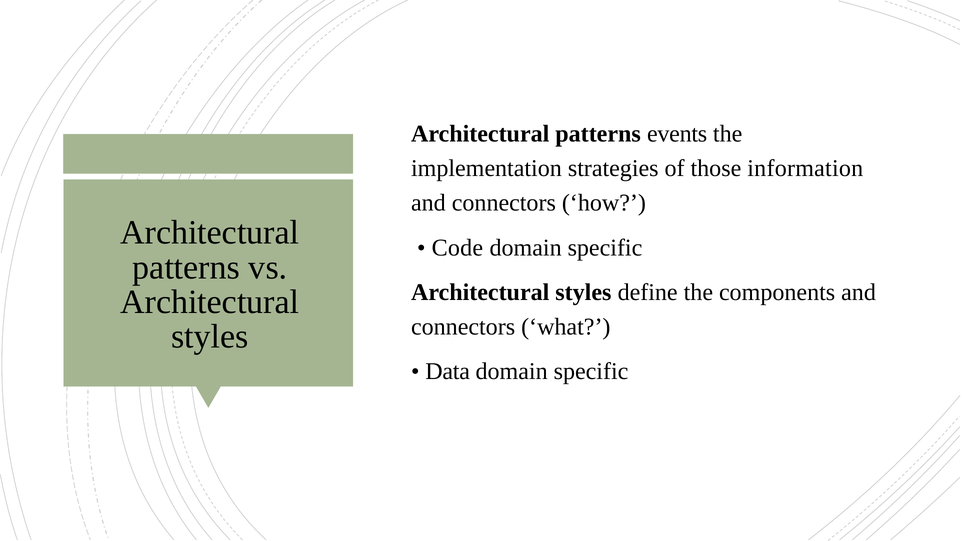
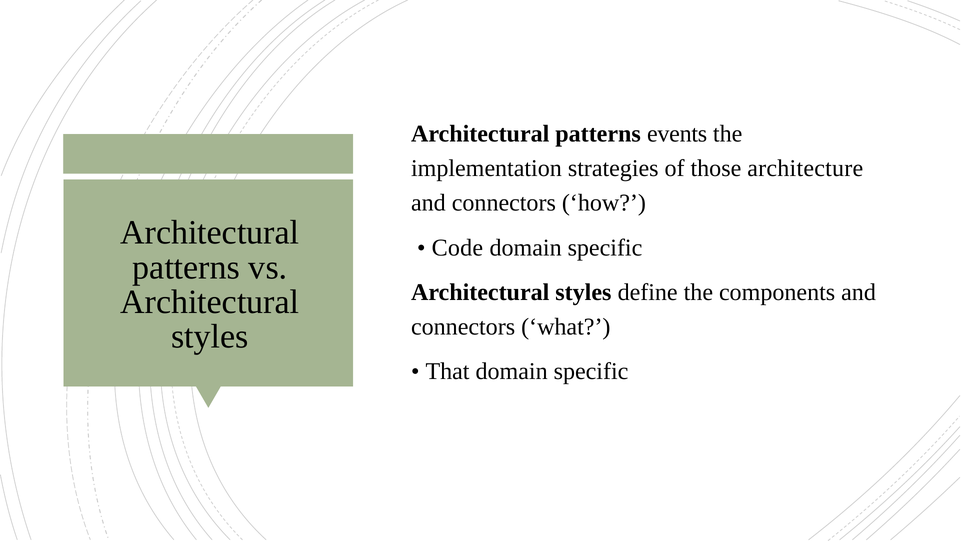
information: information -> architecture
Data: Data -> That
